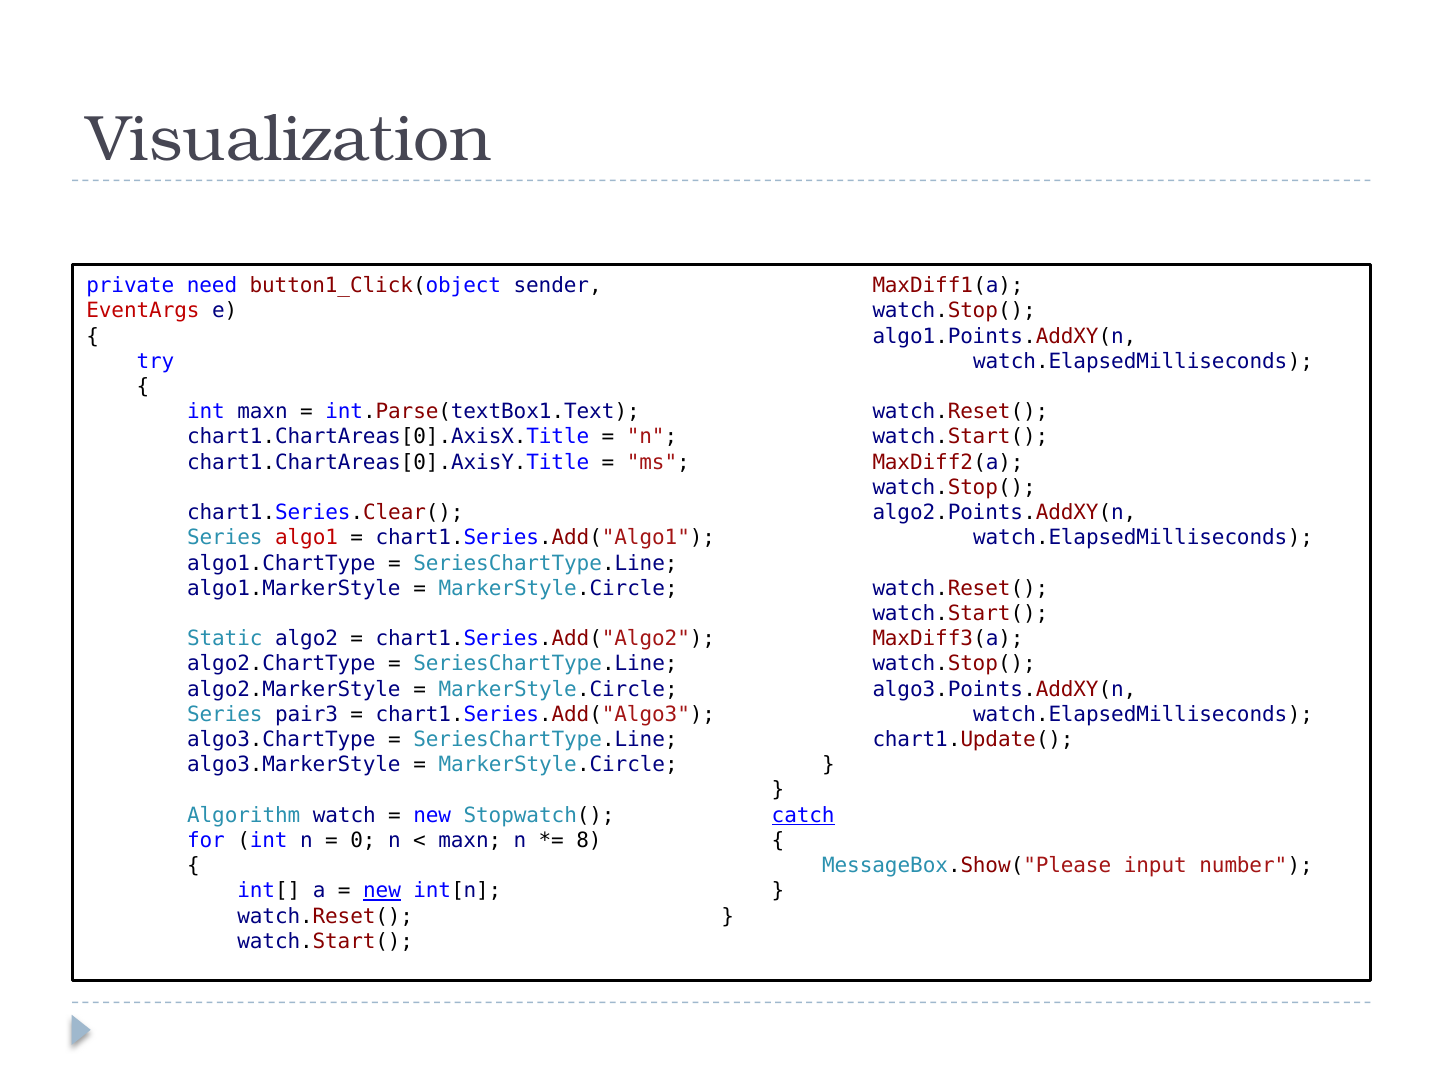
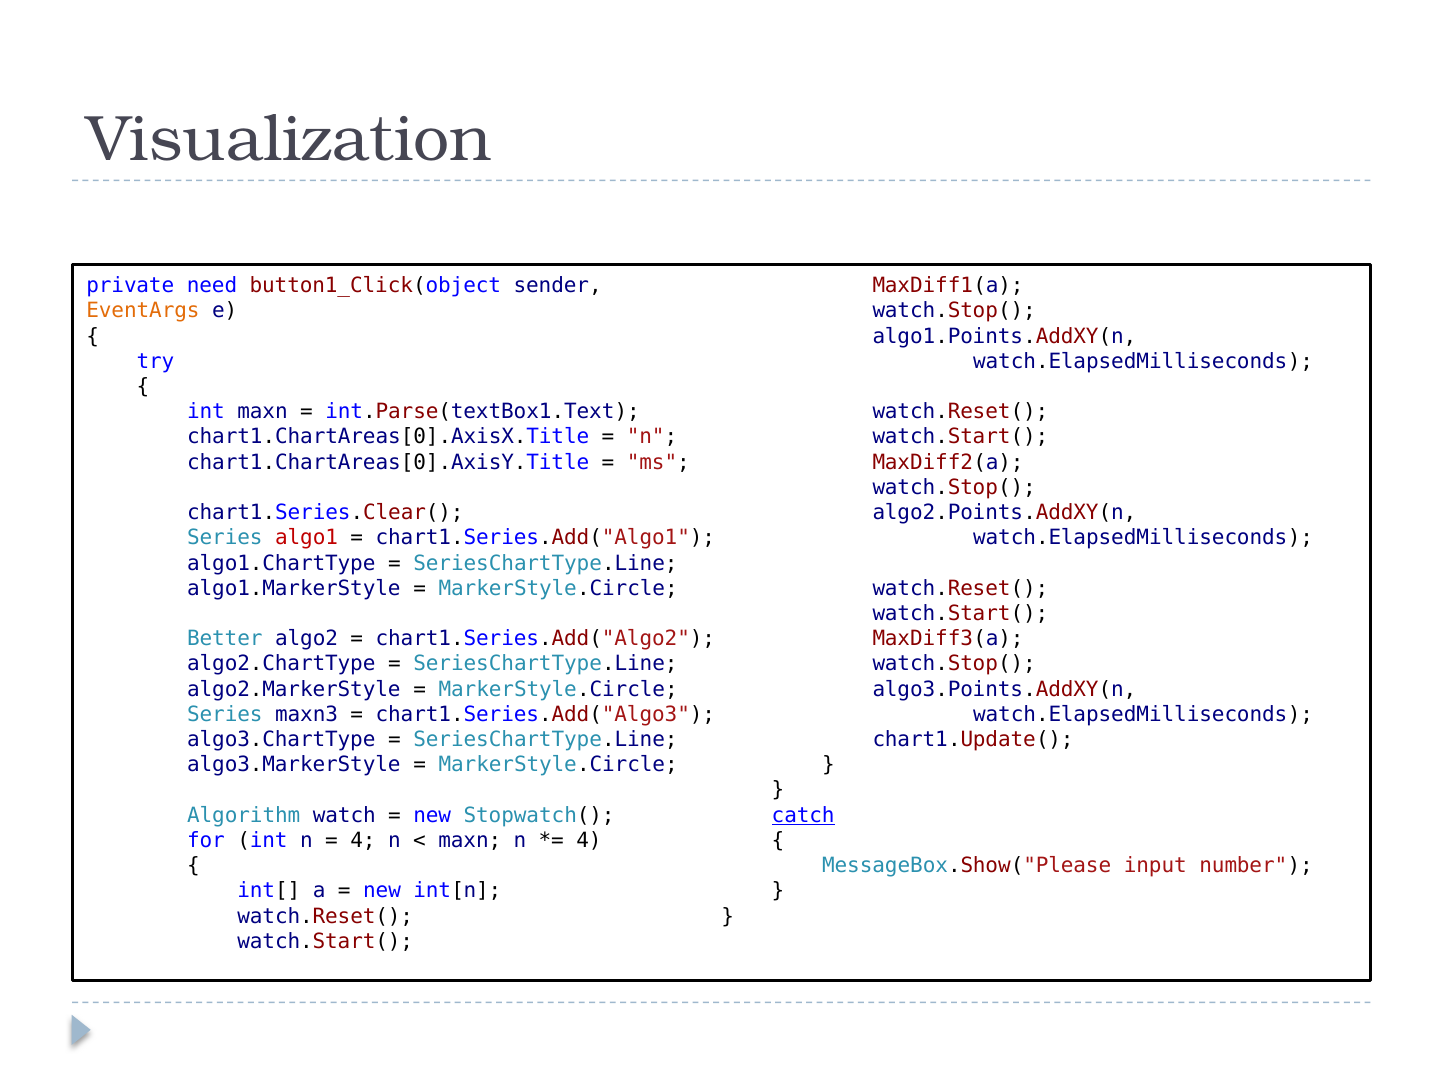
EventArgs colour: red -> orange
Static: Static -> Better
pair3: pair3 -> maxn3
0 at (363, 841): 0 -> 4
8 at (589, 841): 8 -> 4
new at (382, 891) underline: present -> none
